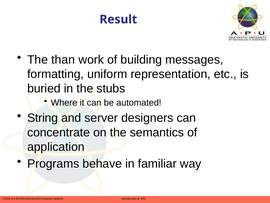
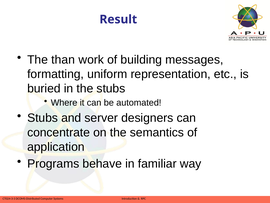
String at (43, 118): String -> Stubs
